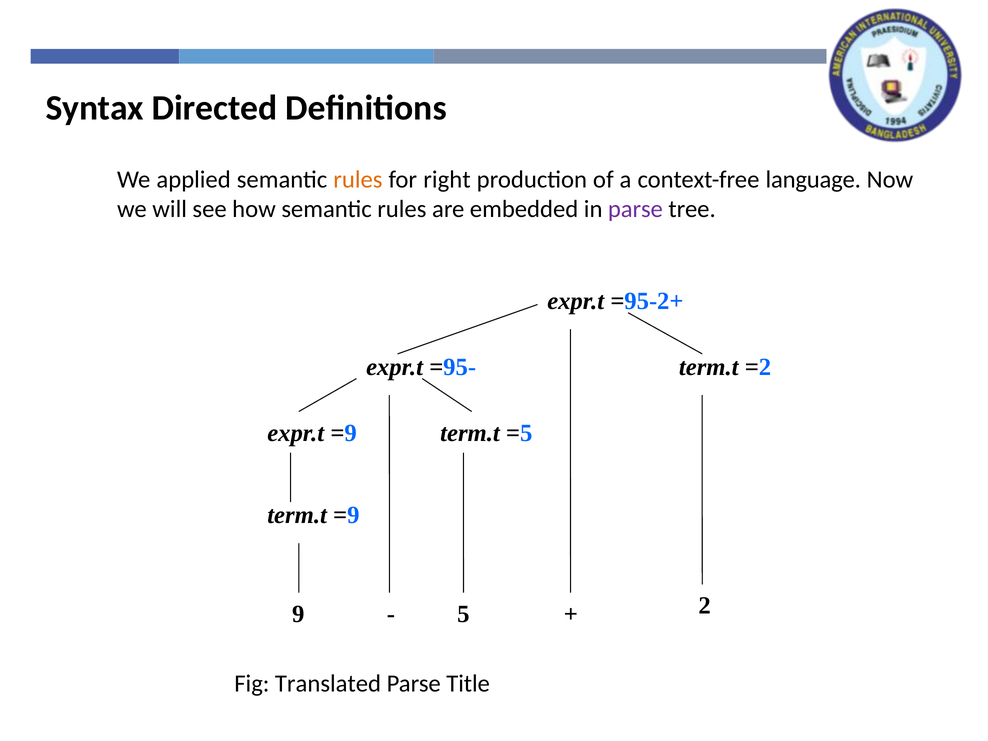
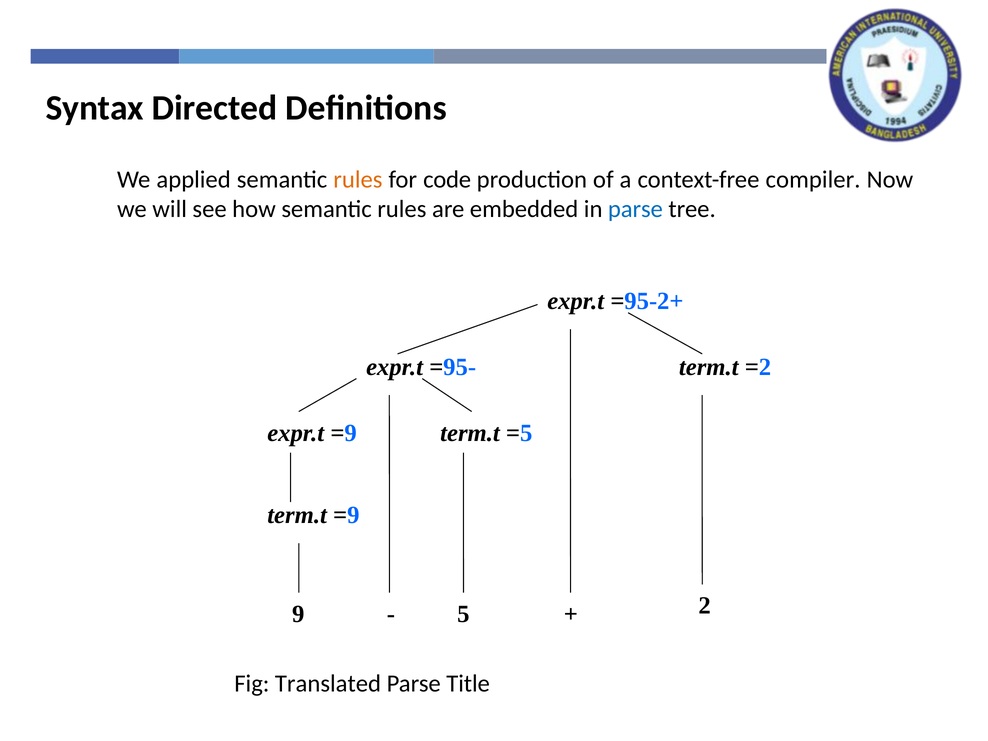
right: right -> code
language: language -> compiler
parse at (635, 209) colour: purple -> blue
